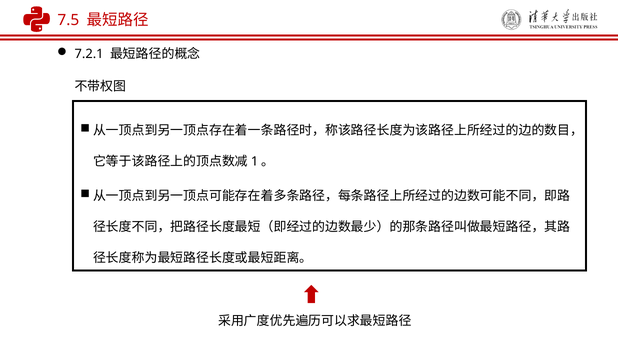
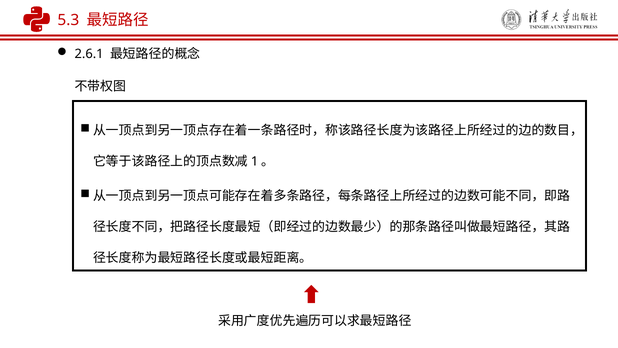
7.5: 7.5 -> 5.3
7.2.1: 7.2.1 -> 2.6.1
